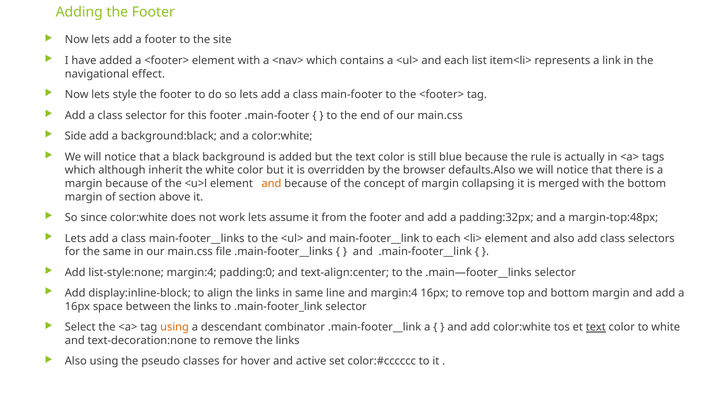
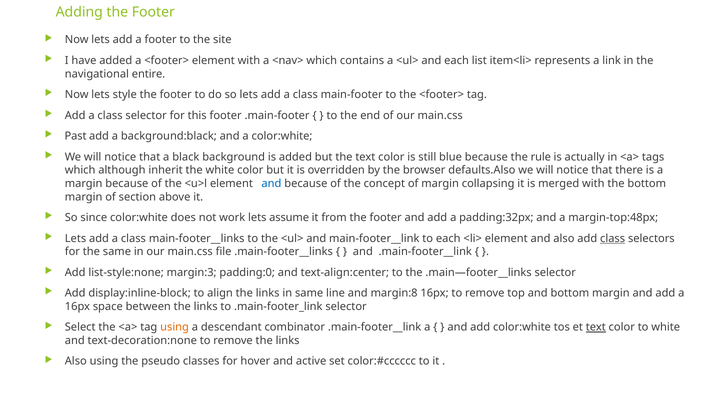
effect: effect -> entire
Side: Side -> Past
and at (271, 183) colour: orange -> blue
class at (613, 238) underline: none -> present
list-style:none margin:4: margin:4 -> margin:3
and margin:4: margin:4 -> margin:8
